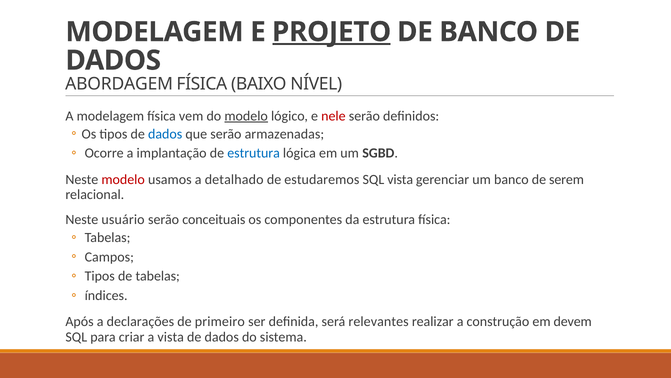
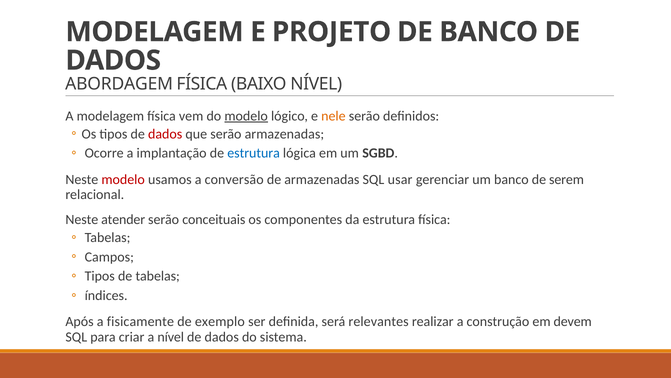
PROJETO underline: present -> none
nele colour: red -> orange
dados at (165, 134) colour: blue -> red
detalhado: detalhado -> conversão
de estudaremos: estudaremos -> armazenadas
SQL vista: vista -> usar
usuário: usuário -> atender
declarações: declarações -> fisicamente
primeiro: primeiro -> exemplo
a vista: vista -> nível
